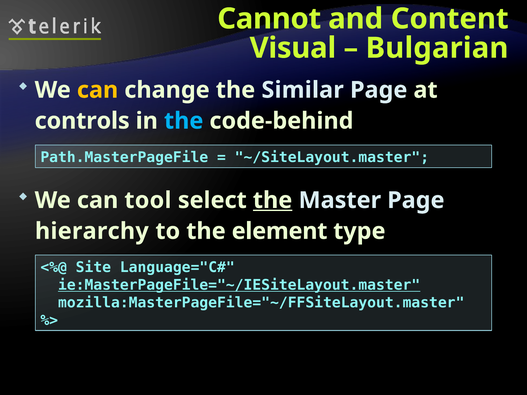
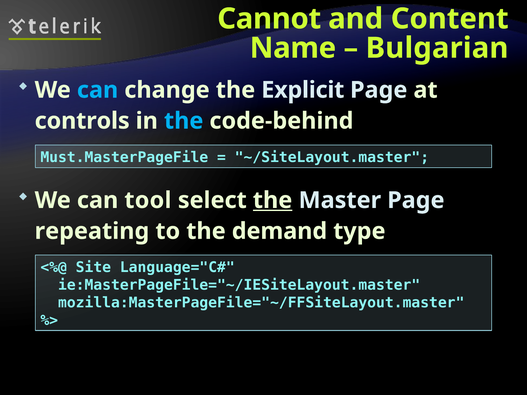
Visual: Visual -> Name
can at (98, 90) colour: yellow -> light blue
Similar: Similar -> Explicit
Path.MasterPageFile: Path.MasterPageFile -> Must.MasterPageFile
hierarchy: hierarchy -> repeating
element: element -> demand
ie:MasterPageFile="~/IESiteLayout.master underline: present -> none
